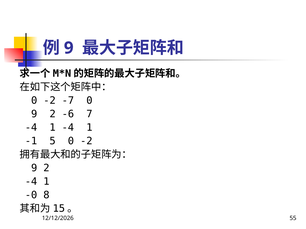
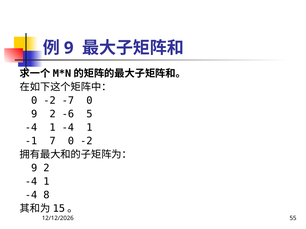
7: 7 -> 5
5: 5 -> 7
-0 at (31, 195): -0 -> -4
